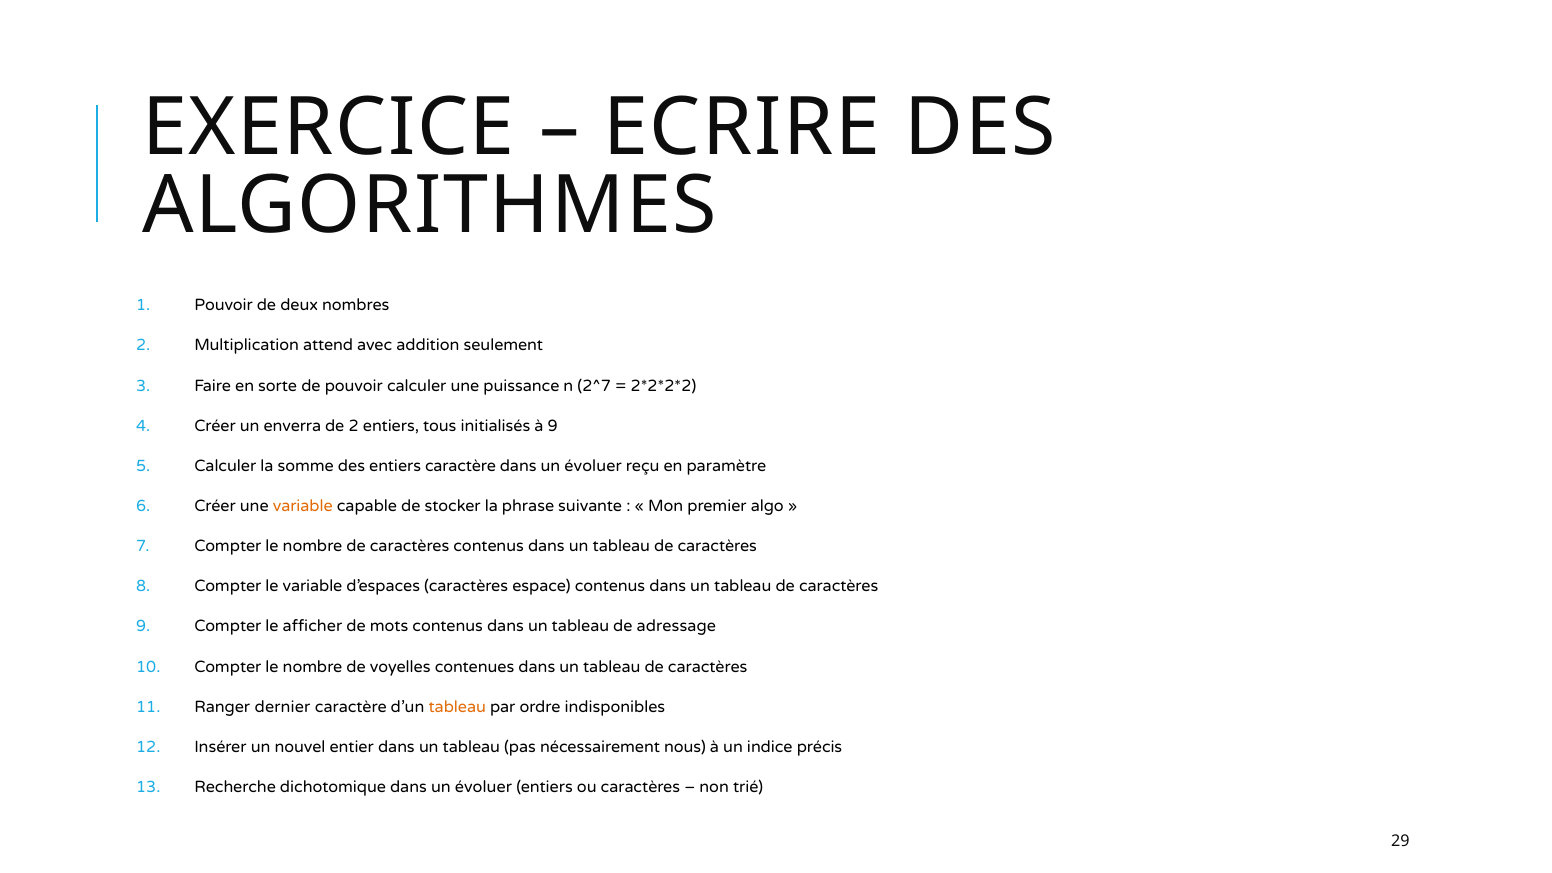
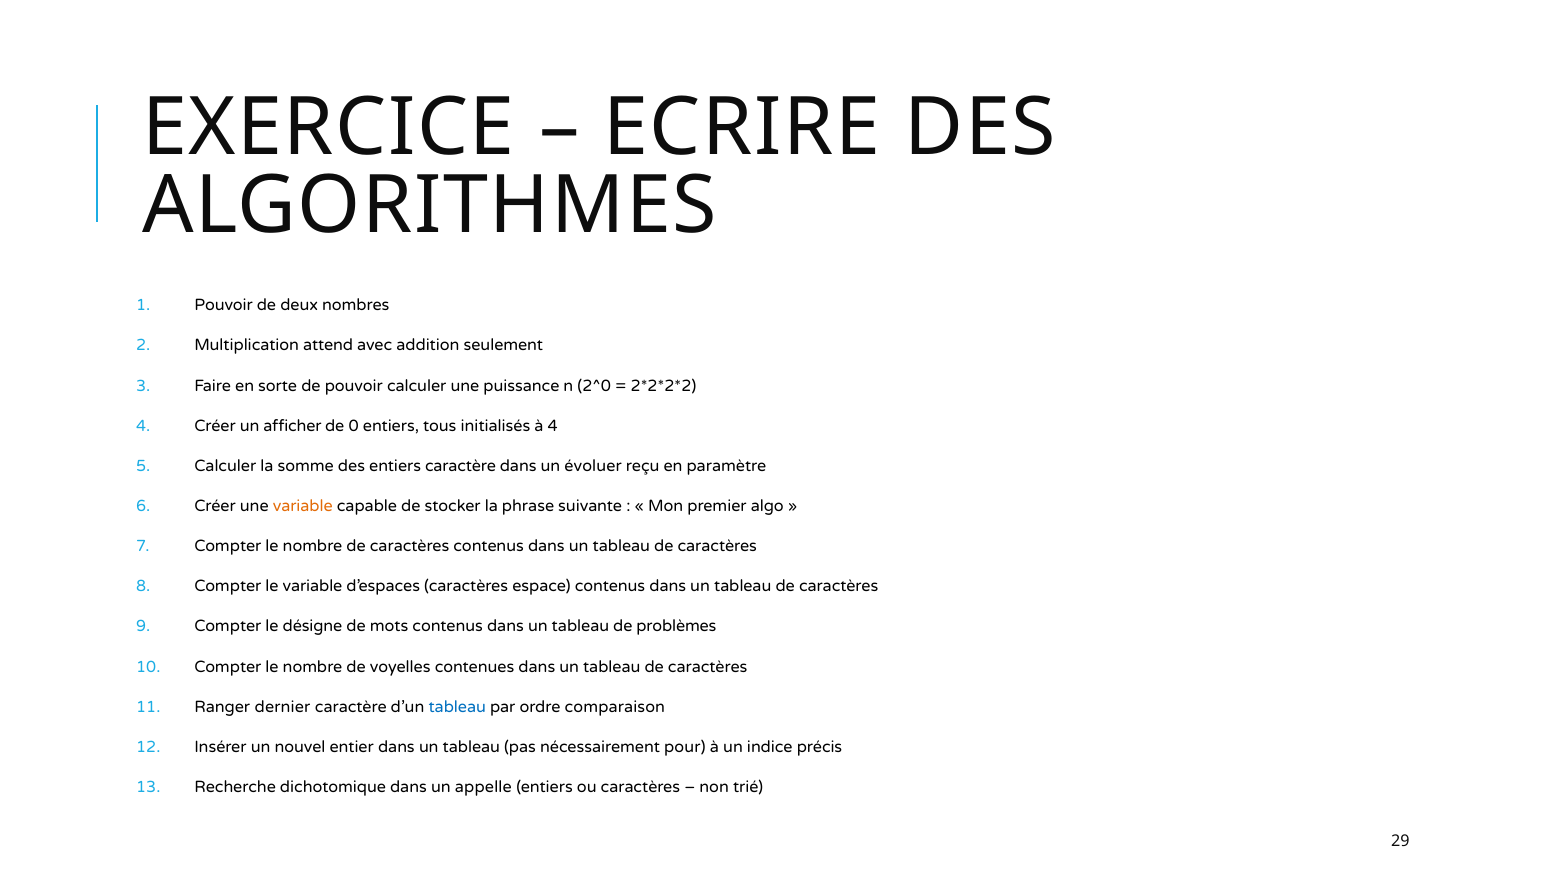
2^7: 2^7 -> 2^0
enverra: enverra -> afficher
de 2: 2 -> 0
à 9: 9 -> 4
afficher: afficher -> désigne
adressage: adressage -> problèmes
tableau at (457, 707) colour: orange -> blue
indisponibles: indisponibles -> comparaison
nous: nous -> pour
dichotomique dans un évoluer: évoluer -> appelle
